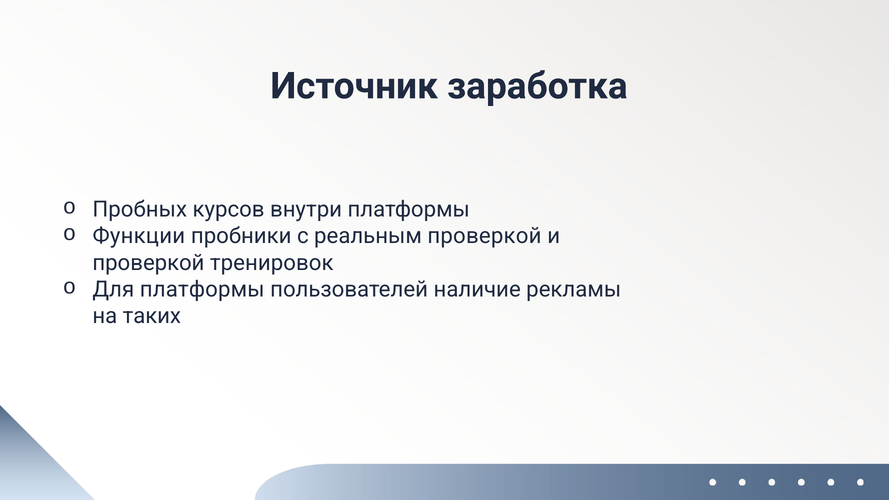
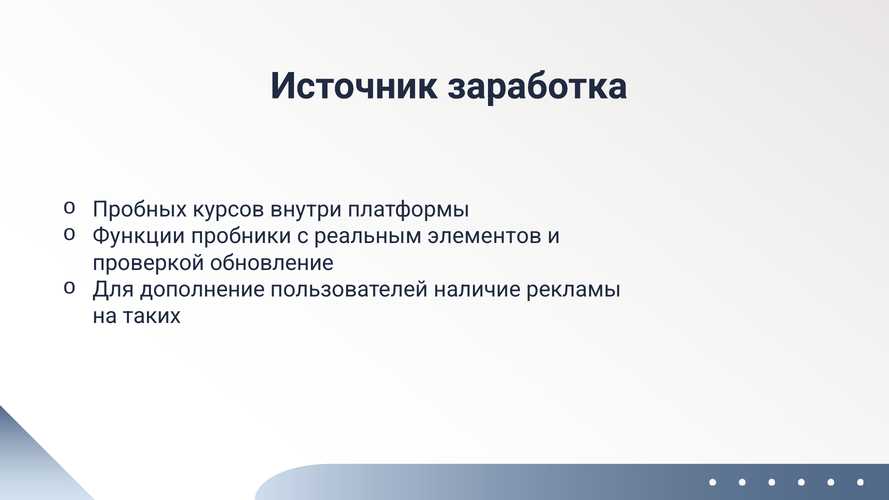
реальным проверкой: проверкой -> элементов
тренировок: тренировок -> обновление
Для платформы: платформы -> дополнение
